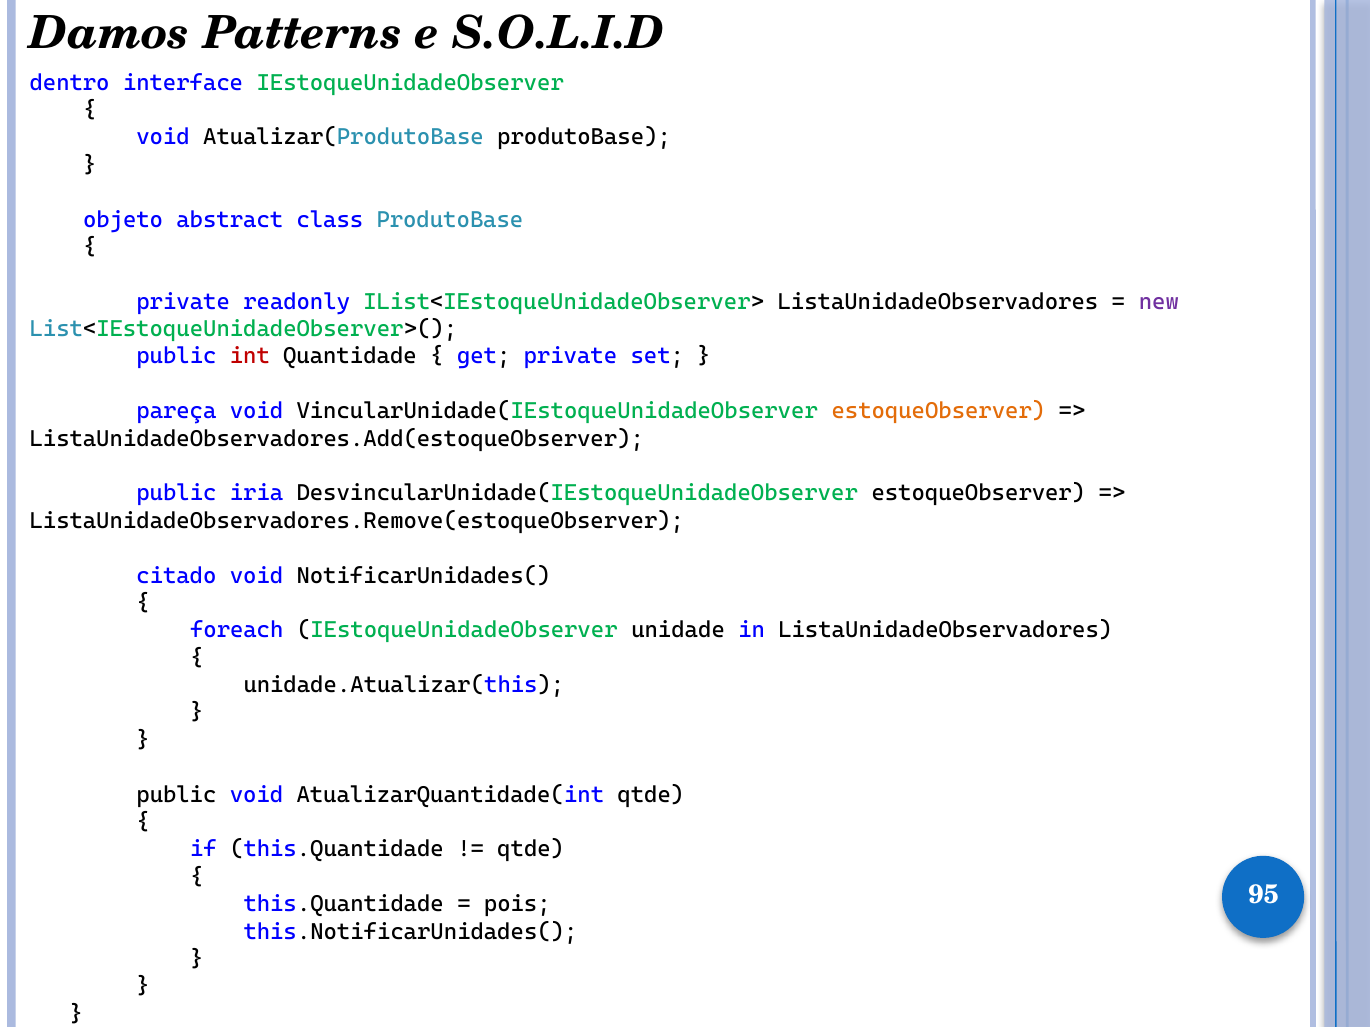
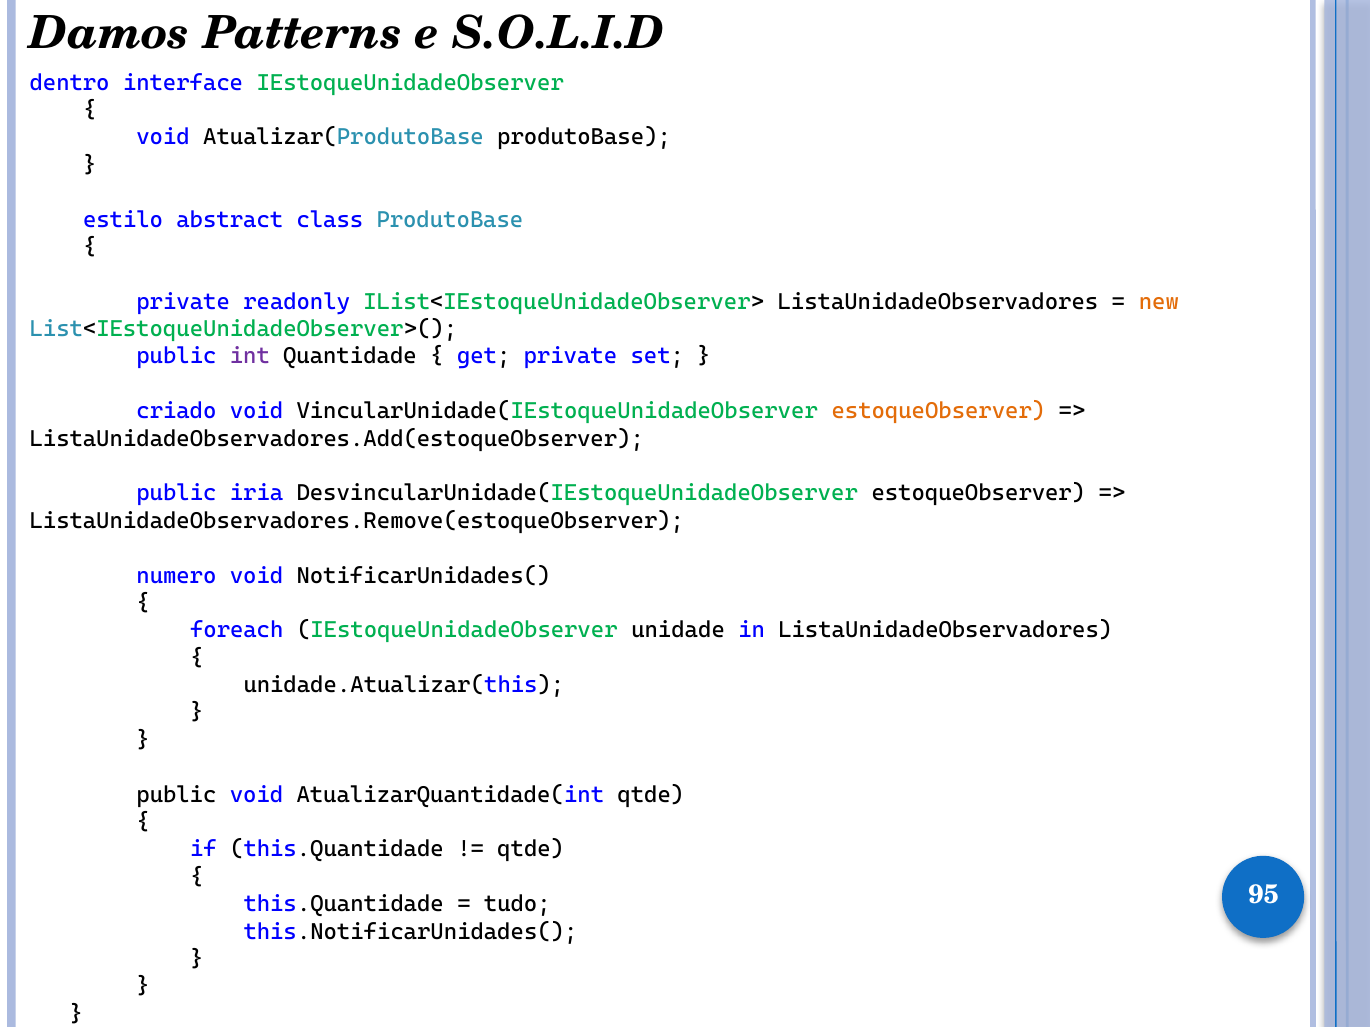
objeto: objeto -> estilo
new colour: purple -> orange
int colour: red -> purple
pareça: pareça -> criado
citado: citado -> numero
pois: pois -> tudo
